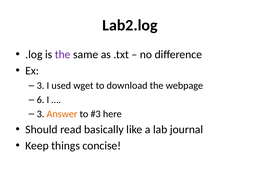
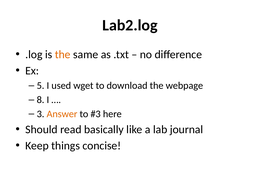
the at (63, 55) colour: purple -> orange
3 at (41, 86): 3 -> 5
6: 6 -> 8
